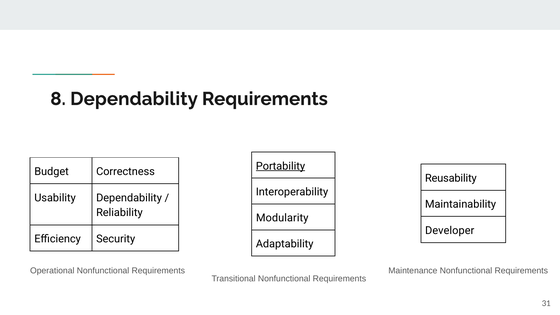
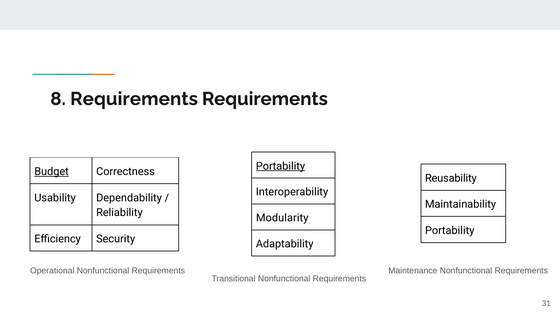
8 Dependability: Dependability -> Requirements
Budget underline: none -> present
Developer at (450, 231): Developer -> Portability
